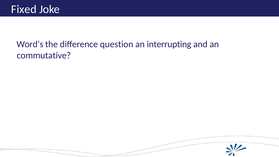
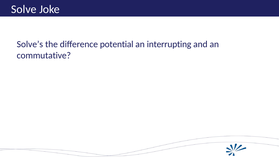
Fixed: Fixed -> Solve
Word’s: Word’s -> Solve’s
question: question -> potential
